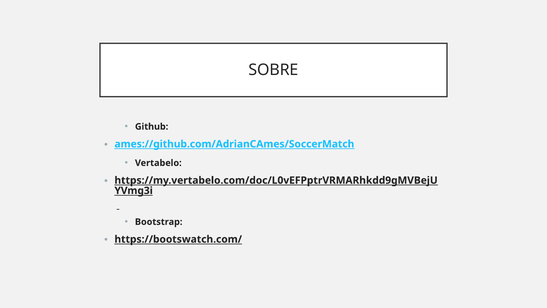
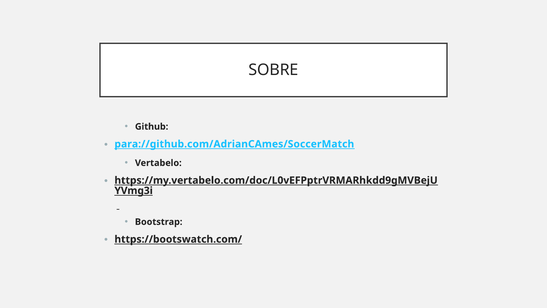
ames://github.com/AdrianCAmes/SoccerMatch: ames://github.com/AdrianCAmes/SoccerMatch -> para://github.com/AdrianCAmes/SoccerMatch
